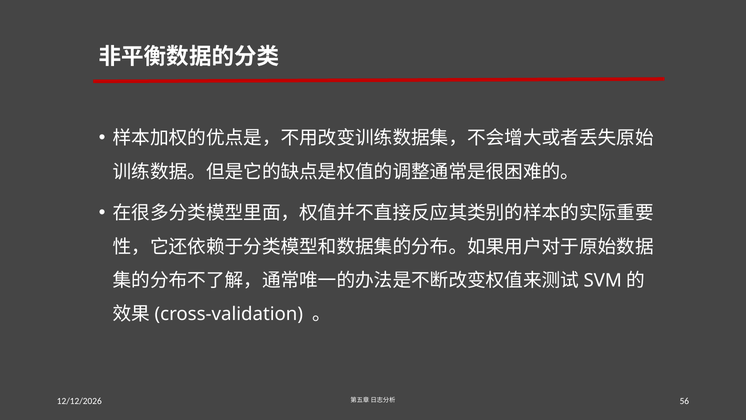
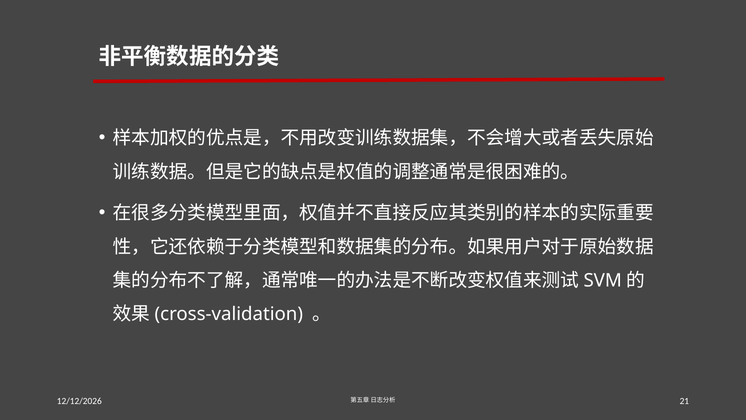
56: 56 -> 21
